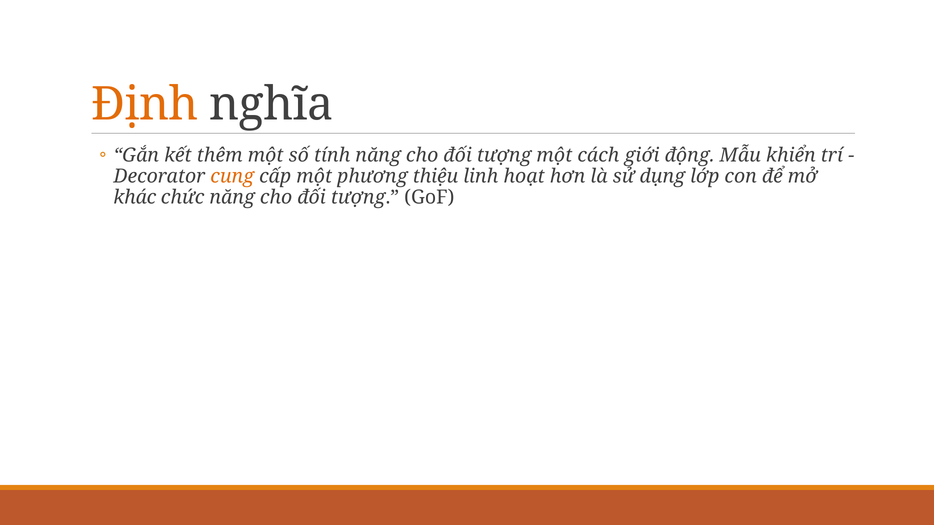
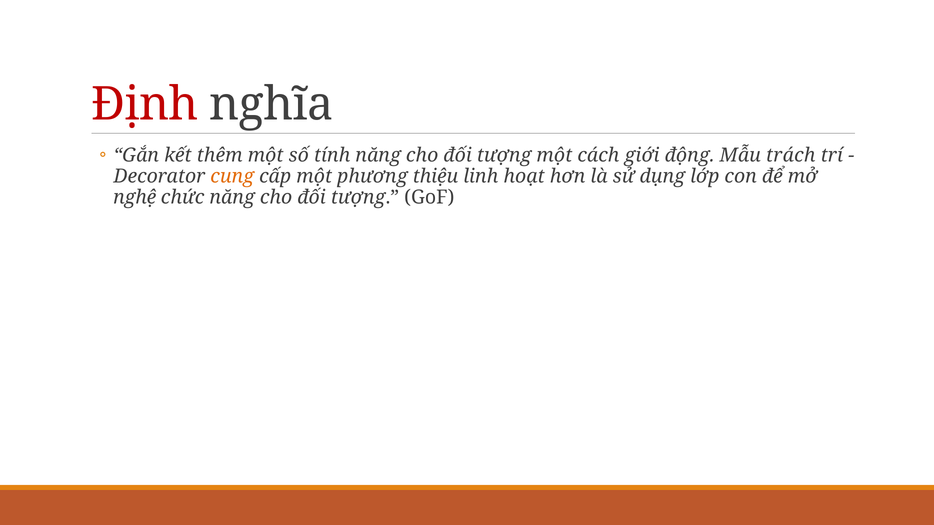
Định colour: orange -> red
khiển: khiển -> trách
khác: khác -> nghệ
